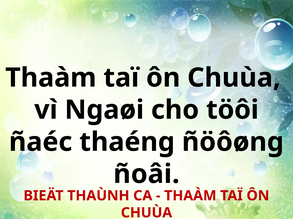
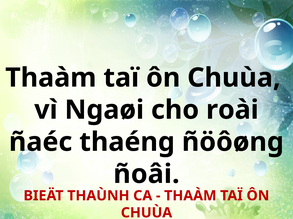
töôi: töôi -> roài
